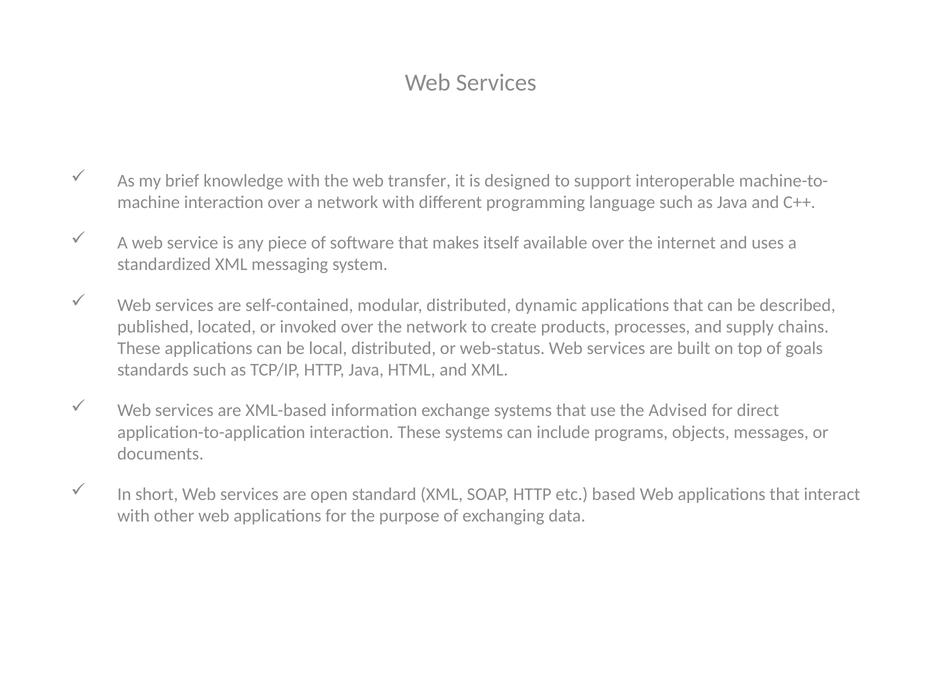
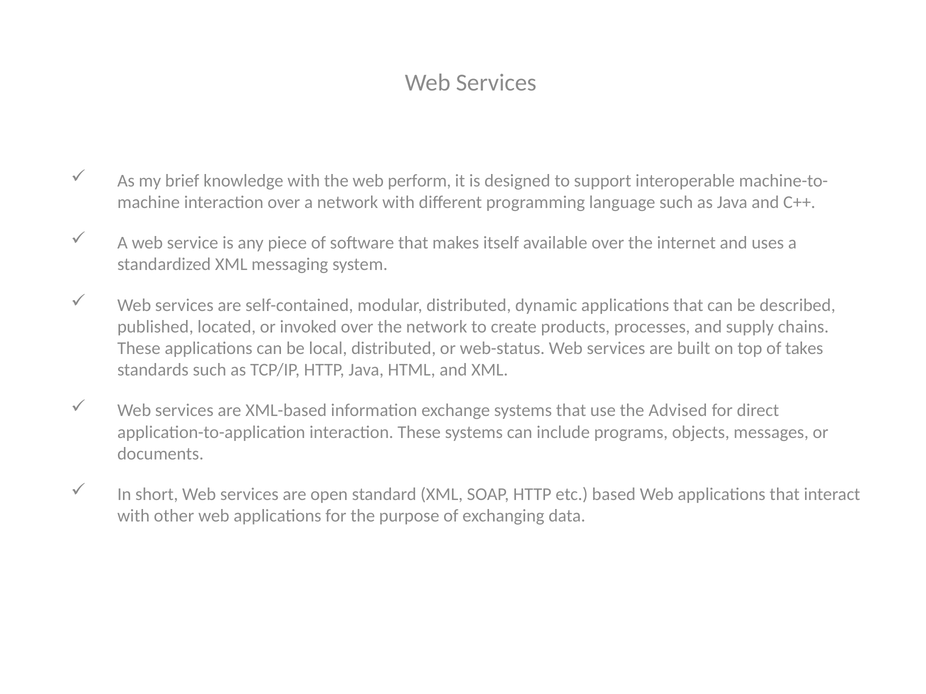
transfer: transfer -> perform
goals: goals -> takes
